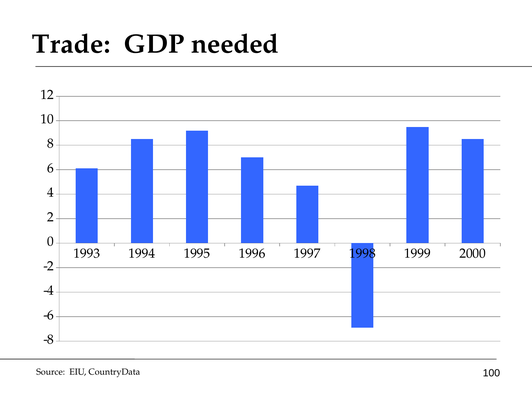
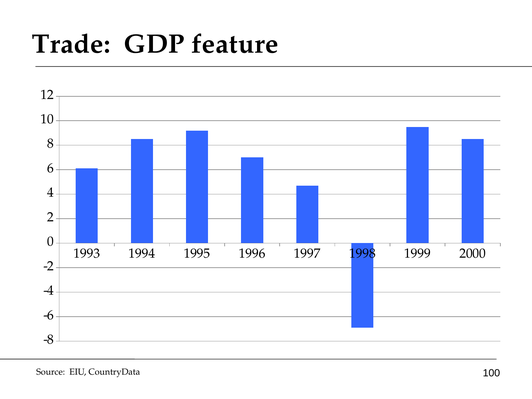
needed: needed -> feature
